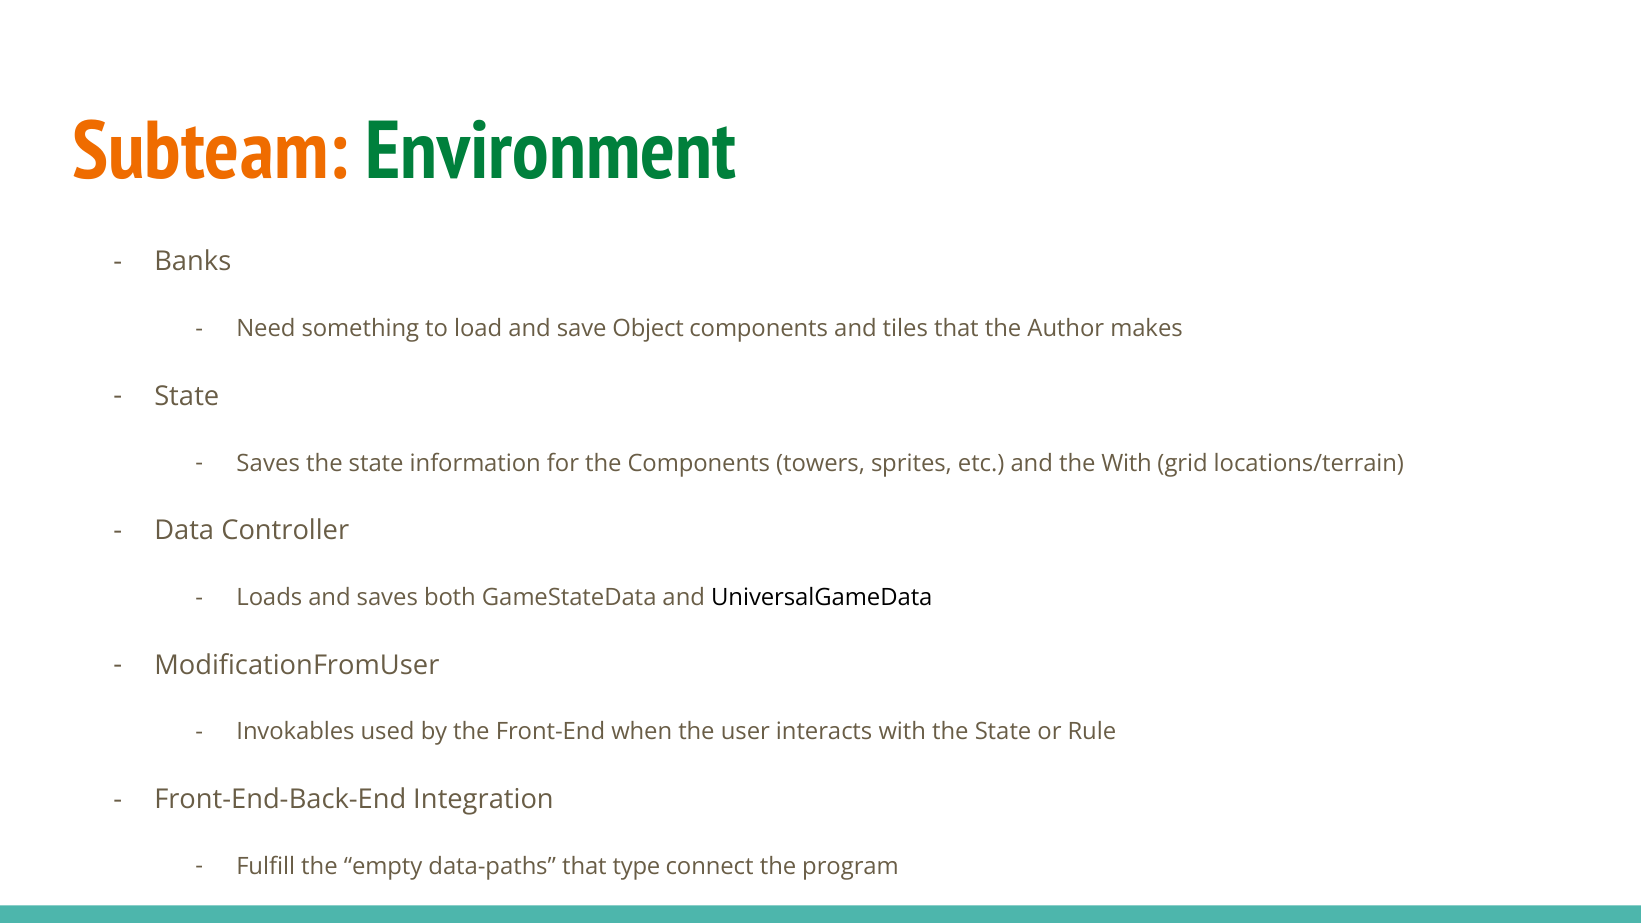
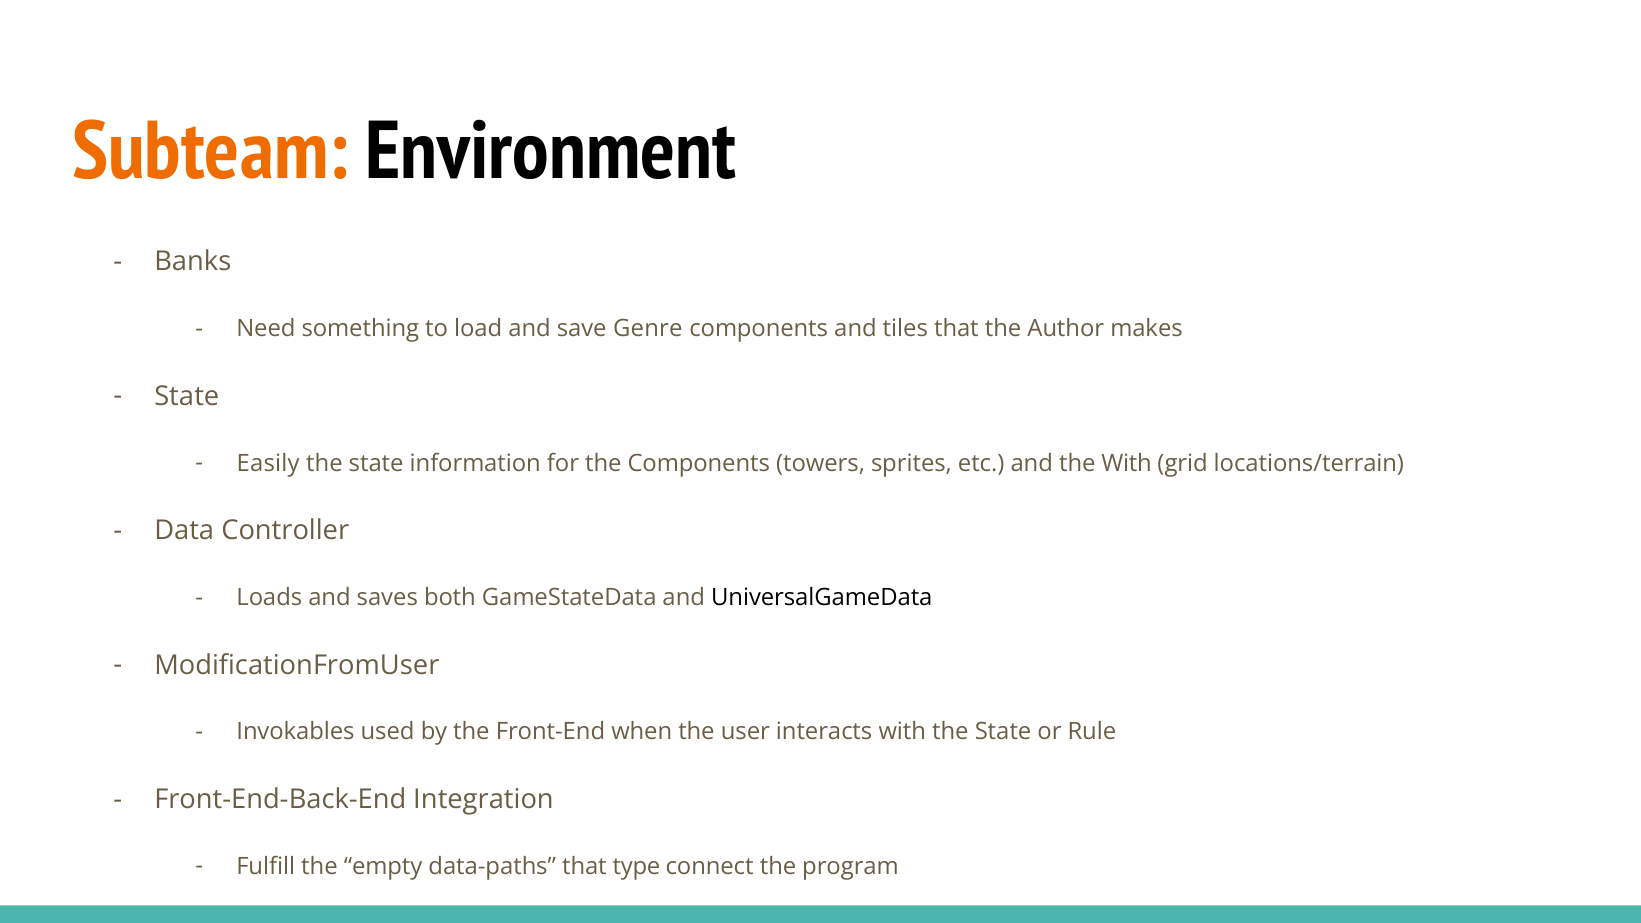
Environment colour: green -> black
Object: Object -> Genre
Saves at (268, 463): Saves -> Easily
